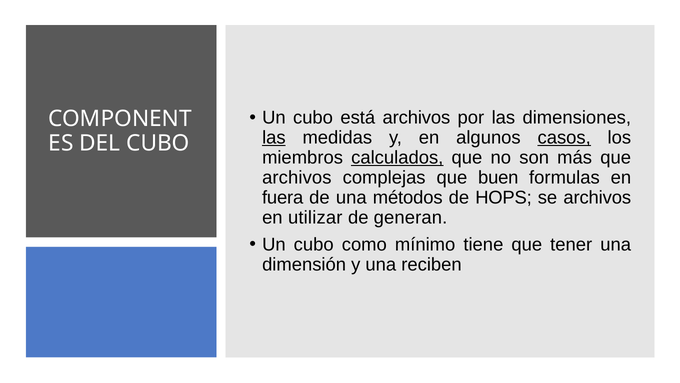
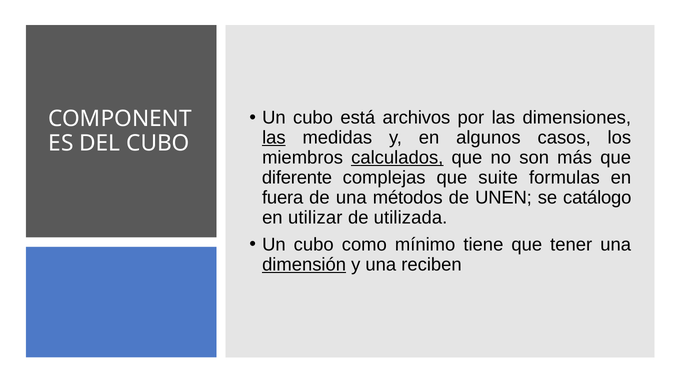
casos underline: present -> none
archivos at (297, 177): archivos -> diferente
buen: buen -> suite
HOPS: HOPS -> UNEN
se archivos: archivos -> catálogo
generan: generan -> utilizada
dimensión underline: none -> present
